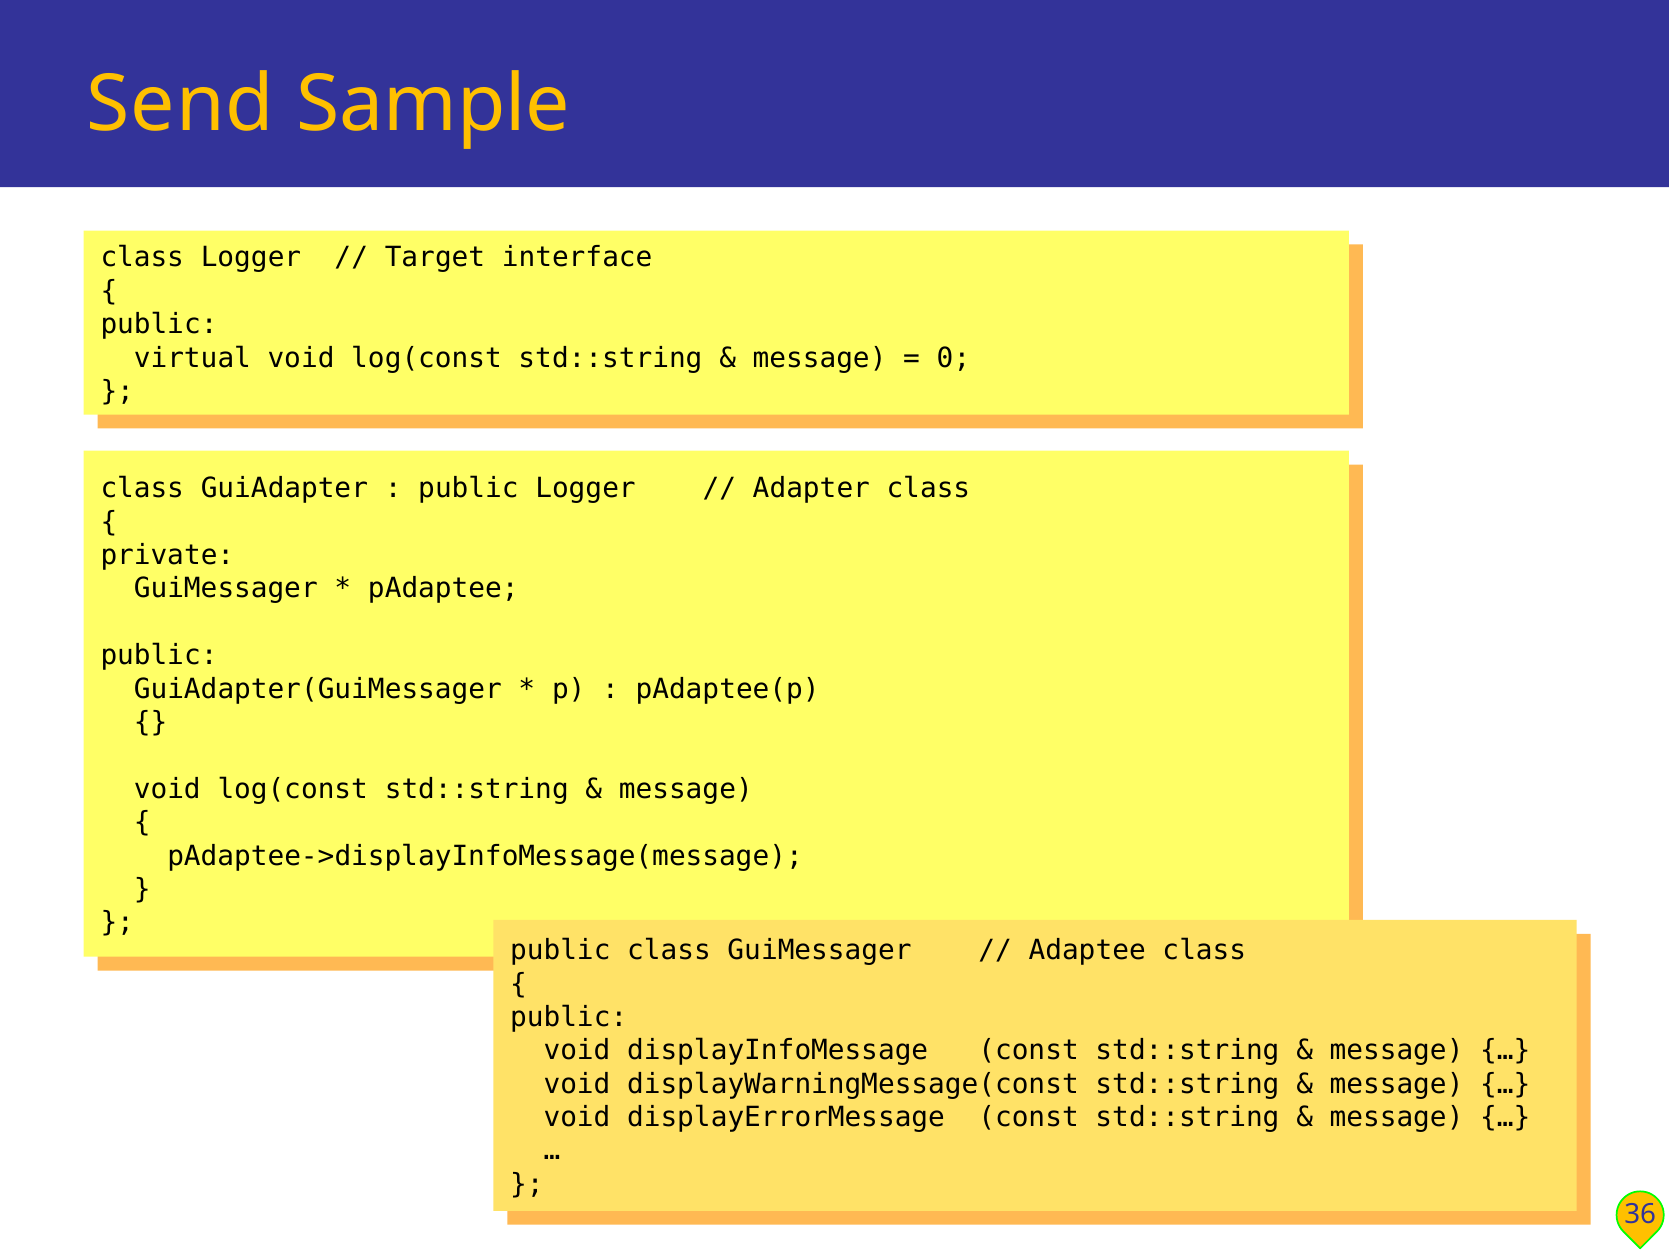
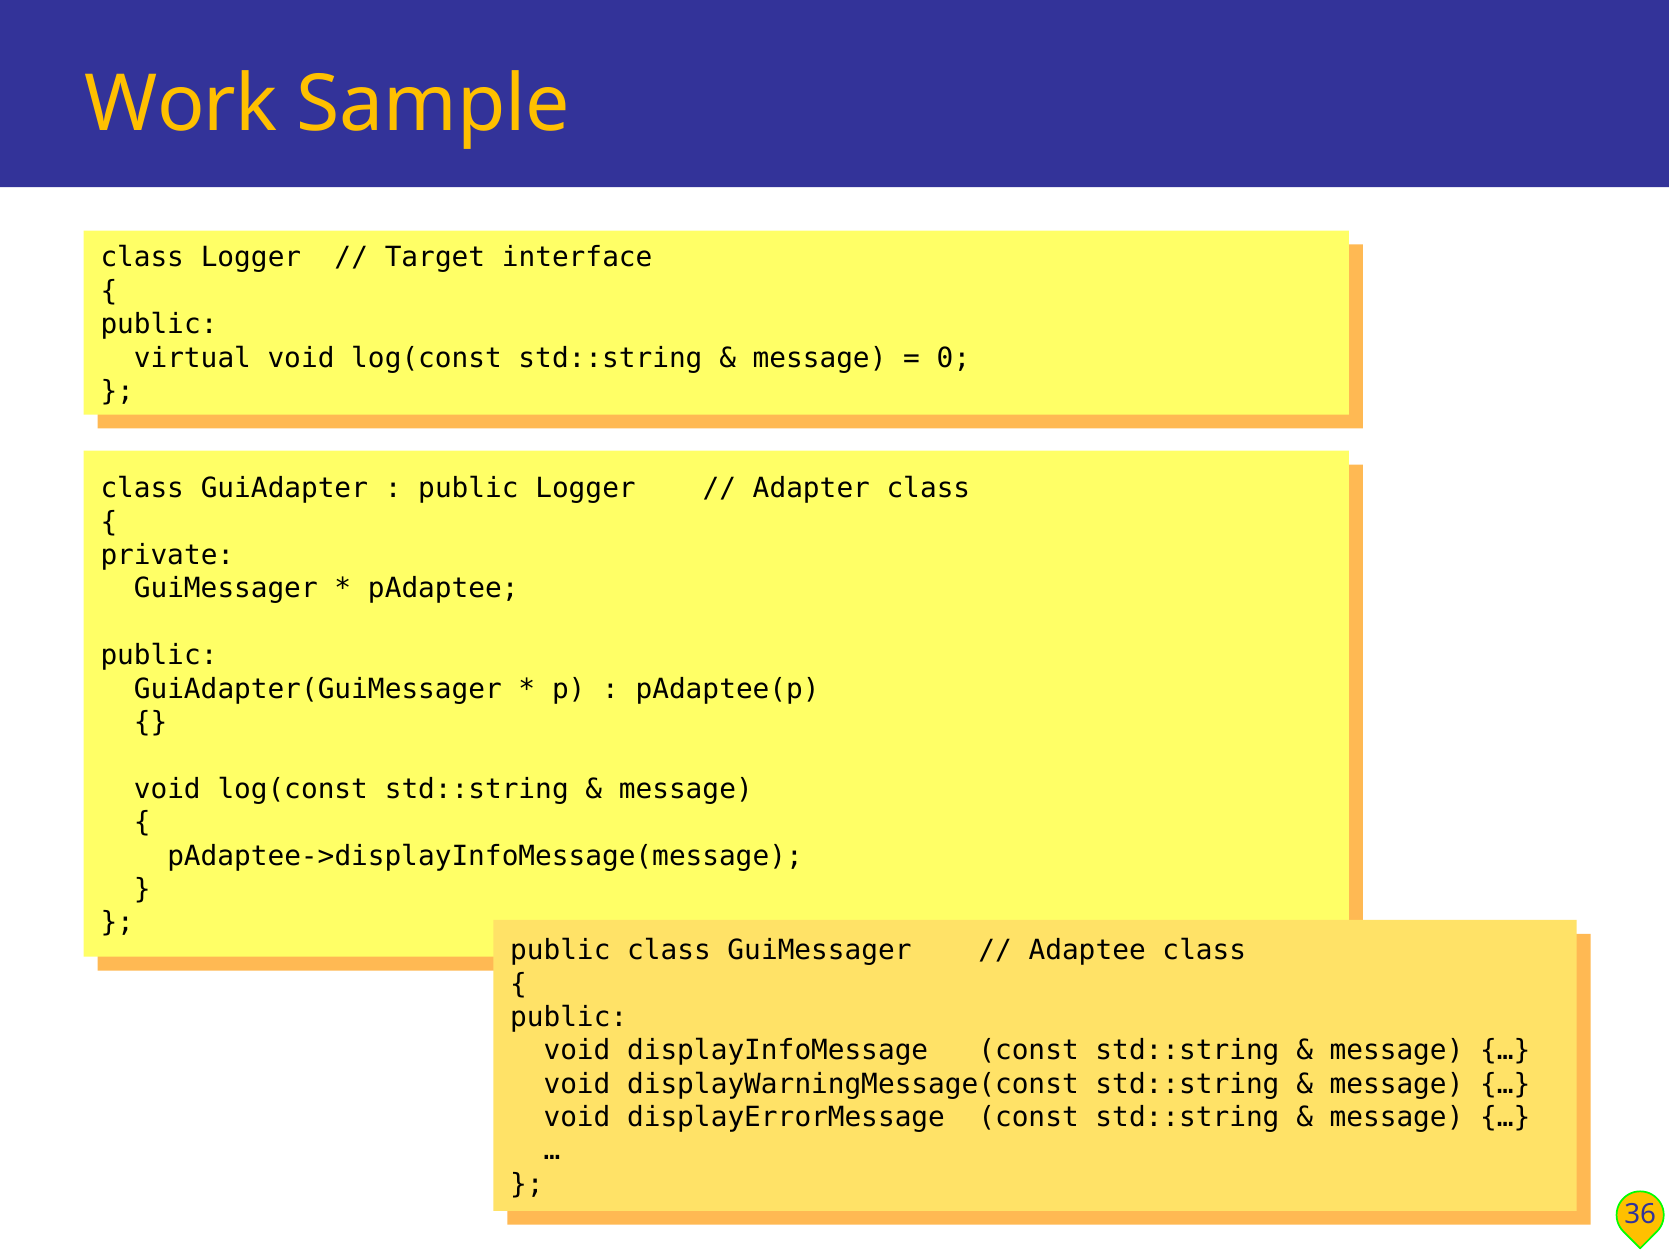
Send: Send -> Work
